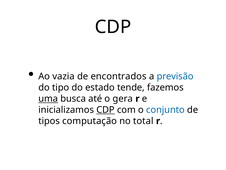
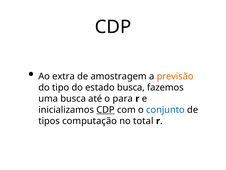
vazia: vazia -> extra
encontrados: encontrados -> amostragem
previsão colour: blue -> orange
estado tende: tende -> busca
uma underline: present -> none
gera: gera -> para
